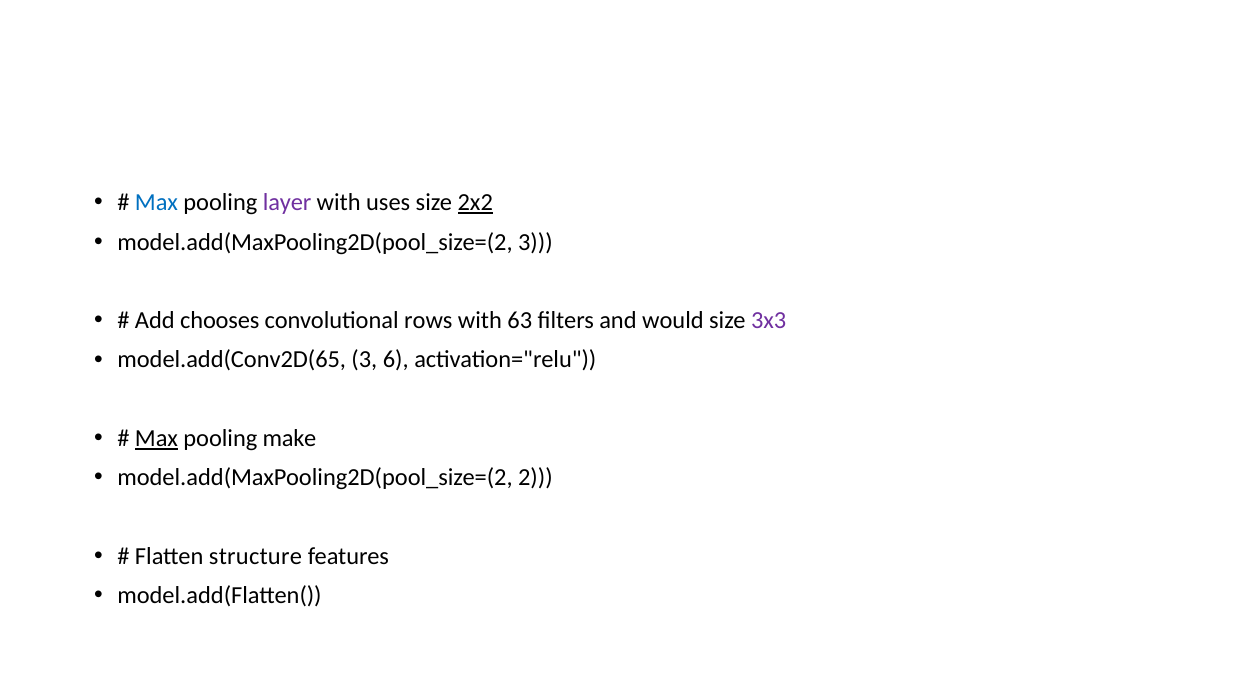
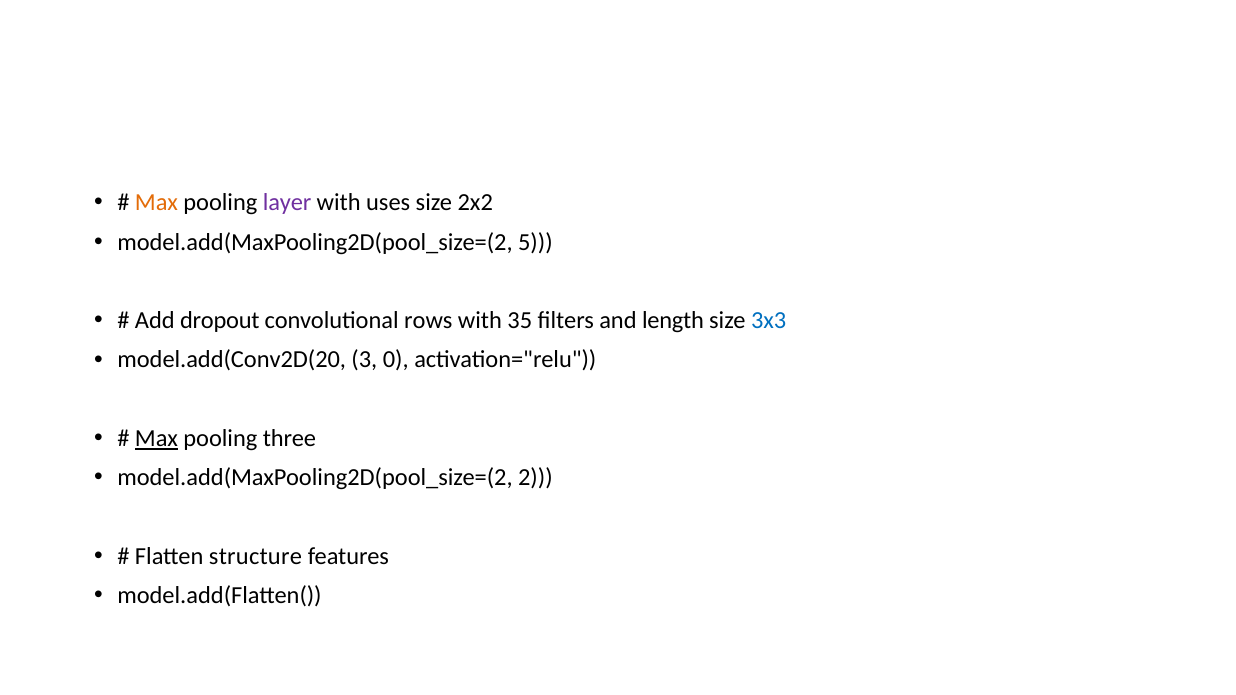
Max at (156, 203) colour: blue -> orange
2x2 underline: present -> none
model.add(MaxPooling2D(pool_size=(2 3: 3 -> 5
chooses: chooses -> dropout
63: 63 -> 35
would: would -> length
3x3 colour: purple -> blue
model.add(Conv2D(65: model.add(Conv2D(65 -> model.add(Conv2D(20
6: 6 -> 0
make: make -> three
